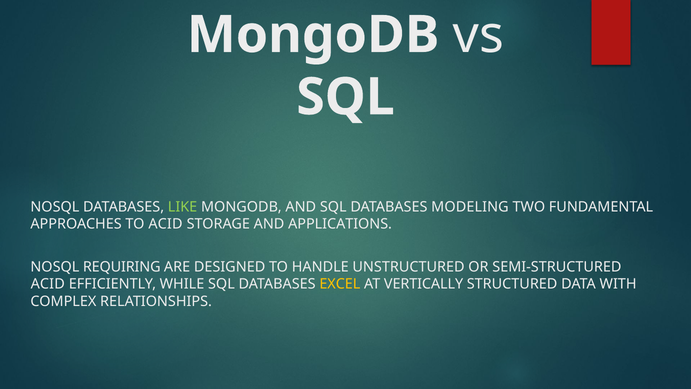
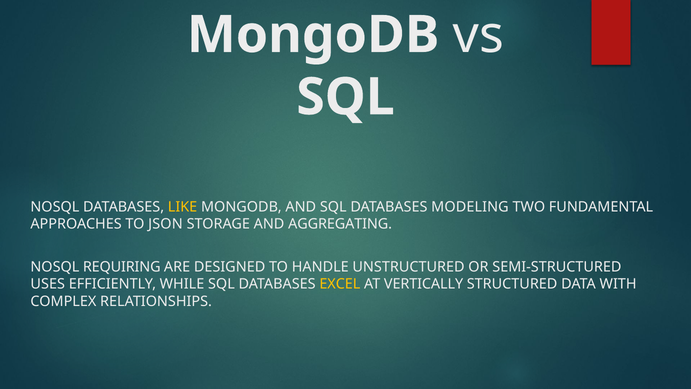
LIKE colour: light green -> yellow
TO ACID: ACID -> JSON
APPLICATIONS: APPLICATIONS -> AGGREGATING
ACID at (48, 284): ACID -> USES
